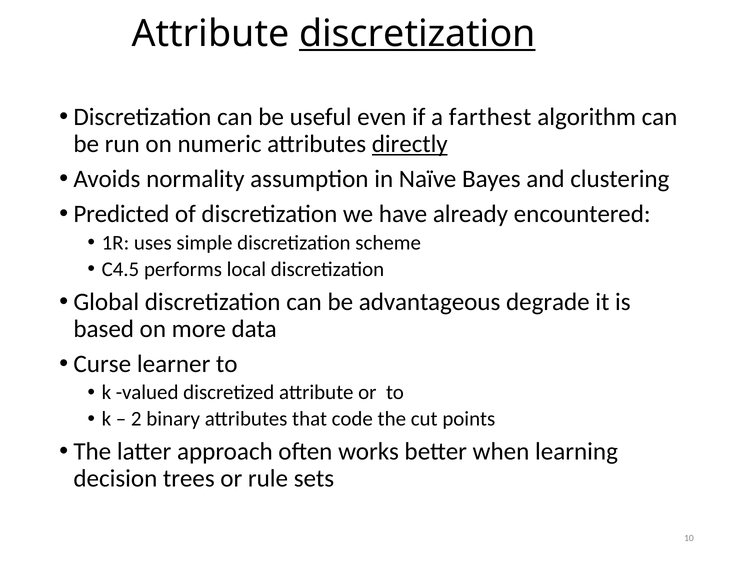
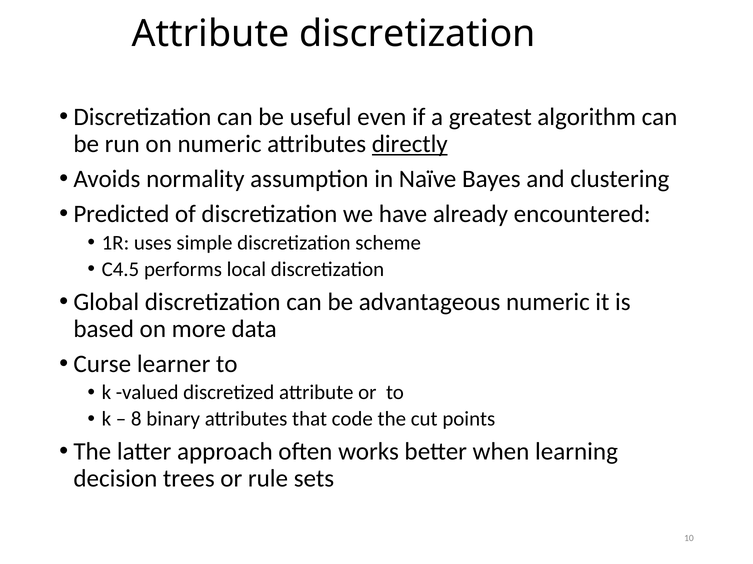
discretization at (417, 34) underline: present -> none
farthest: farthest -> greatest
advantageous degrade: degrade -> numeric
2: 2 -> 8
